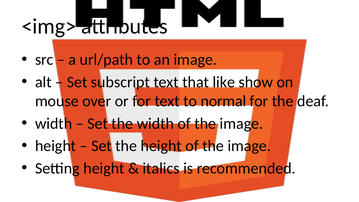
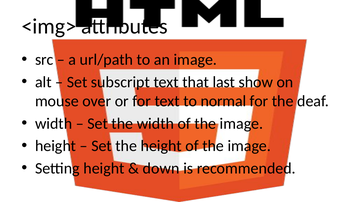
like: like -> last
italics: italics -> down
